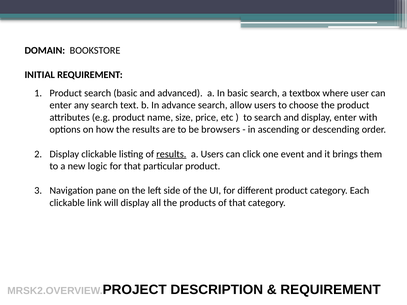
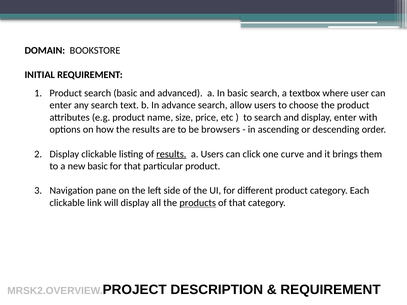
event: event -> curve
new logic: logic -> basic
products underline: none -> present
